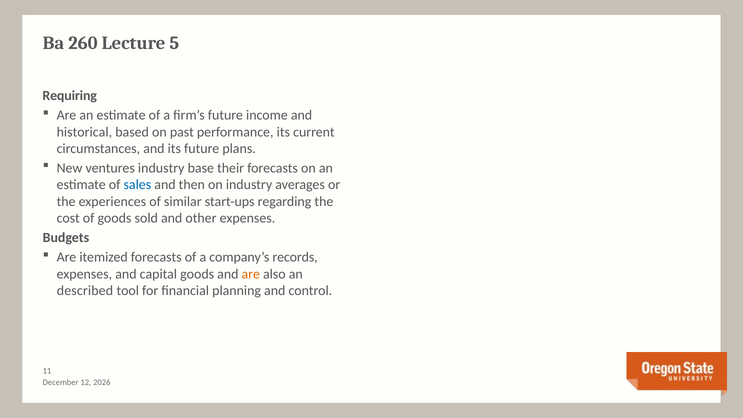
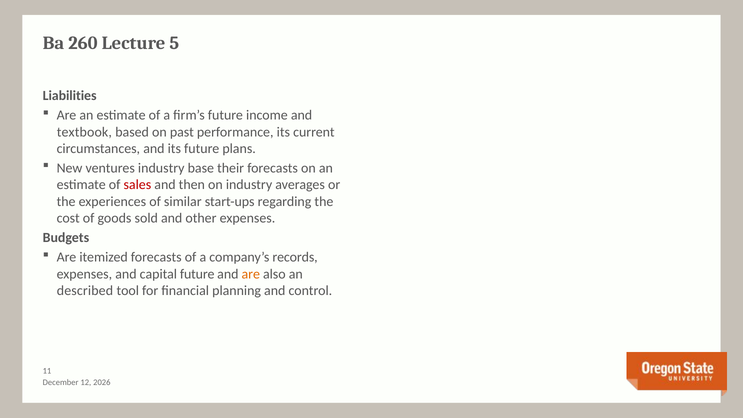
Requiring: Requiring -> Liabilities
historical: historical -> textbook
sales colour: blue -> red
capital goods: goods -> future
